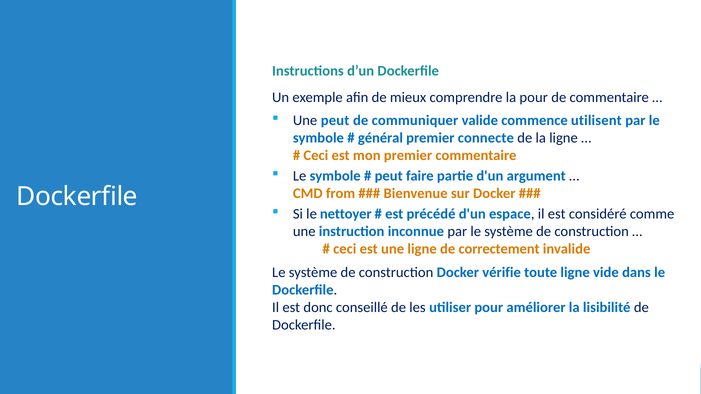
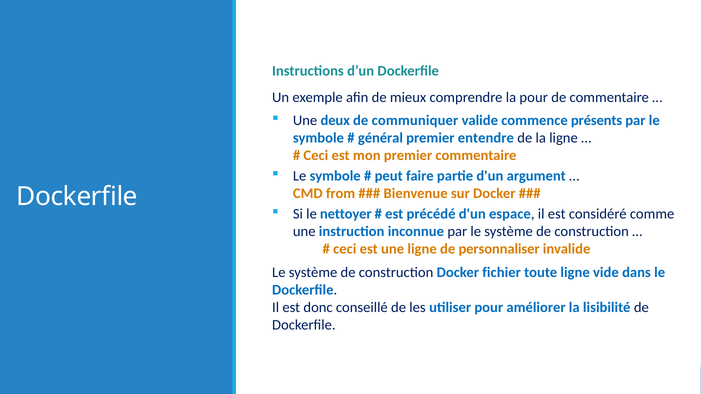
Une peut: peut -> deux
utilisent: utilisent -> présents
connecte: connecte -> entendre
correctement: correctement -> personnaliser
vérifie: vérifie -> fichier
